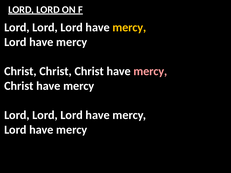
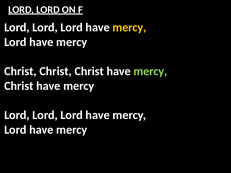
mercy at (150, 71) colour: pink -> light green
